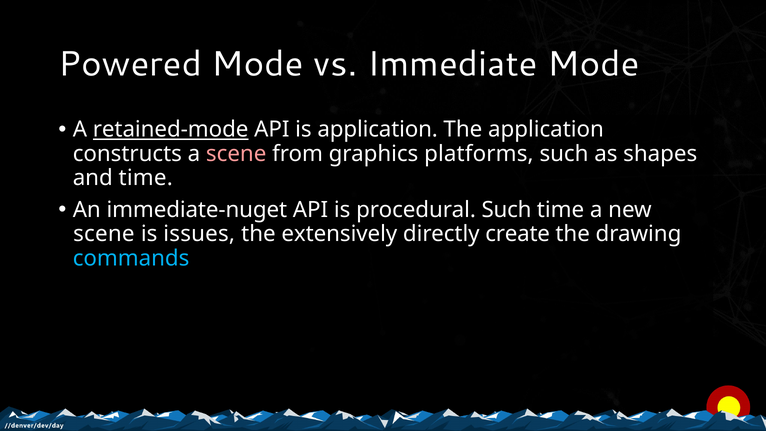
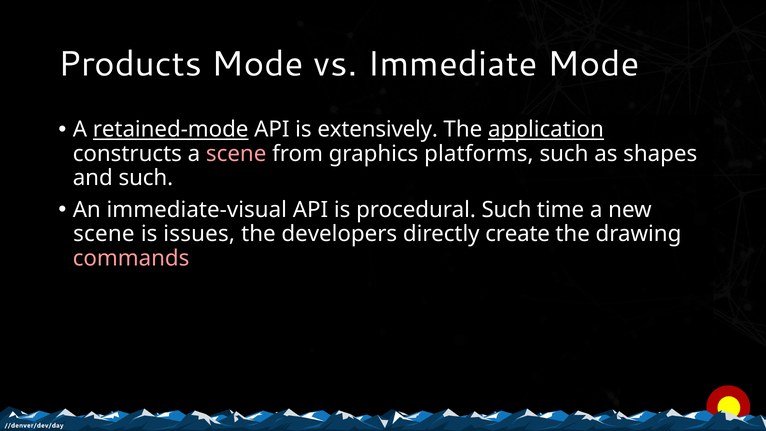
Powered: Powered -> Products
is application: application -> extensively
application at (546, 130) underline: none -> present
and time: time -> such
immediate-nuget: immediate-nuget -> immediate-visual
extensively: extensively -> developers
commands colour: light blue -> pink
